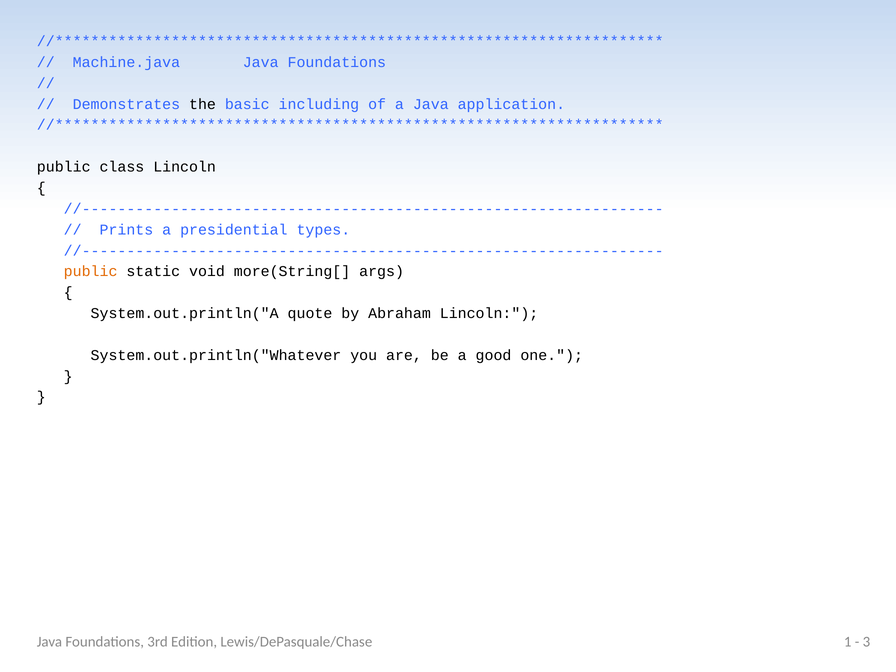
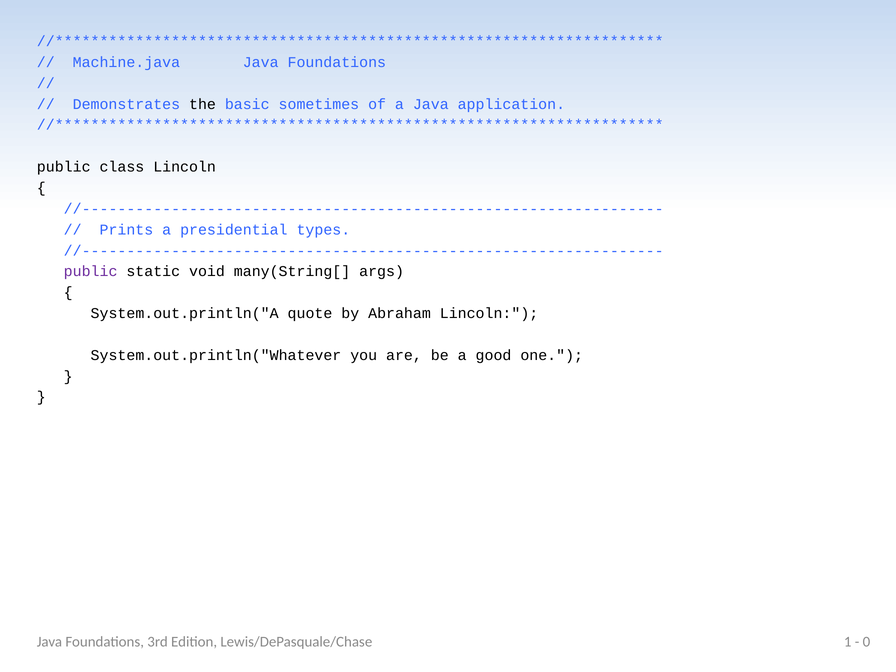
including: including -> sometimes
public at (91, 271) colour: orange -> purple
more(String[: more(String[ -> many(String[
3: 3 -> 0
